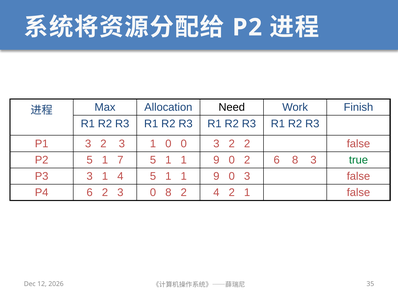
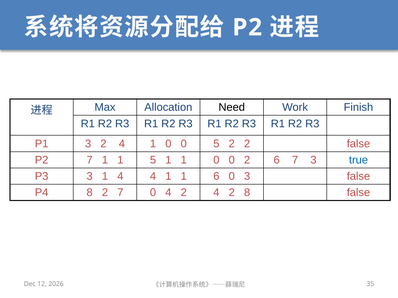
3 2 3: 3 -> 4
0 0 3: 3 -> 5
P2 5: 5 -> 7
7 at (120, 160): 7 -> 1
9 at (216, 160): 9 -> 0
6 8: 8 -> 7
true colour: green -> blue
4 5: 5 -> 4
9 at (216, 177): 9 -> 6
P4 6: 6 -> 8
3 at (120, 193): 3 -> 7
0 8: 8 -> 4
2 1: 1 -> 8
